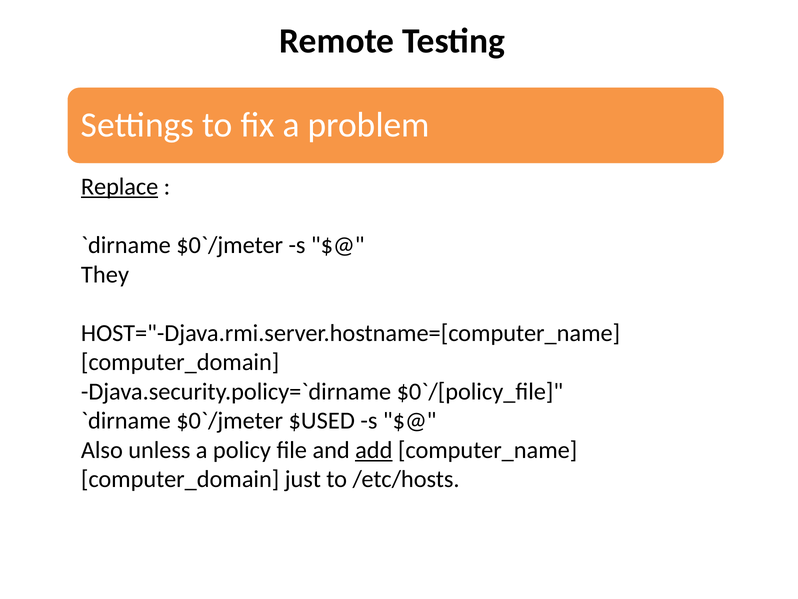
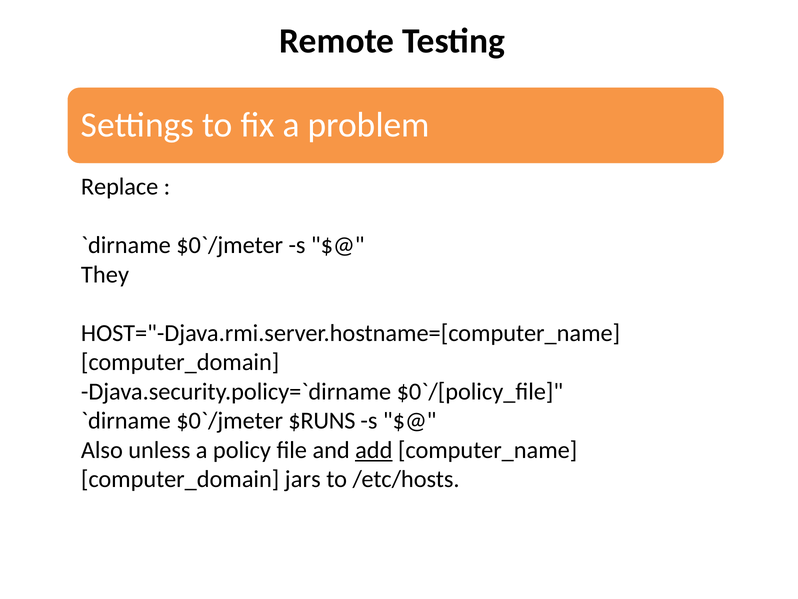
Replace underline: present -> none
$USED: $USED -> $RUNS
just: just -> jars
